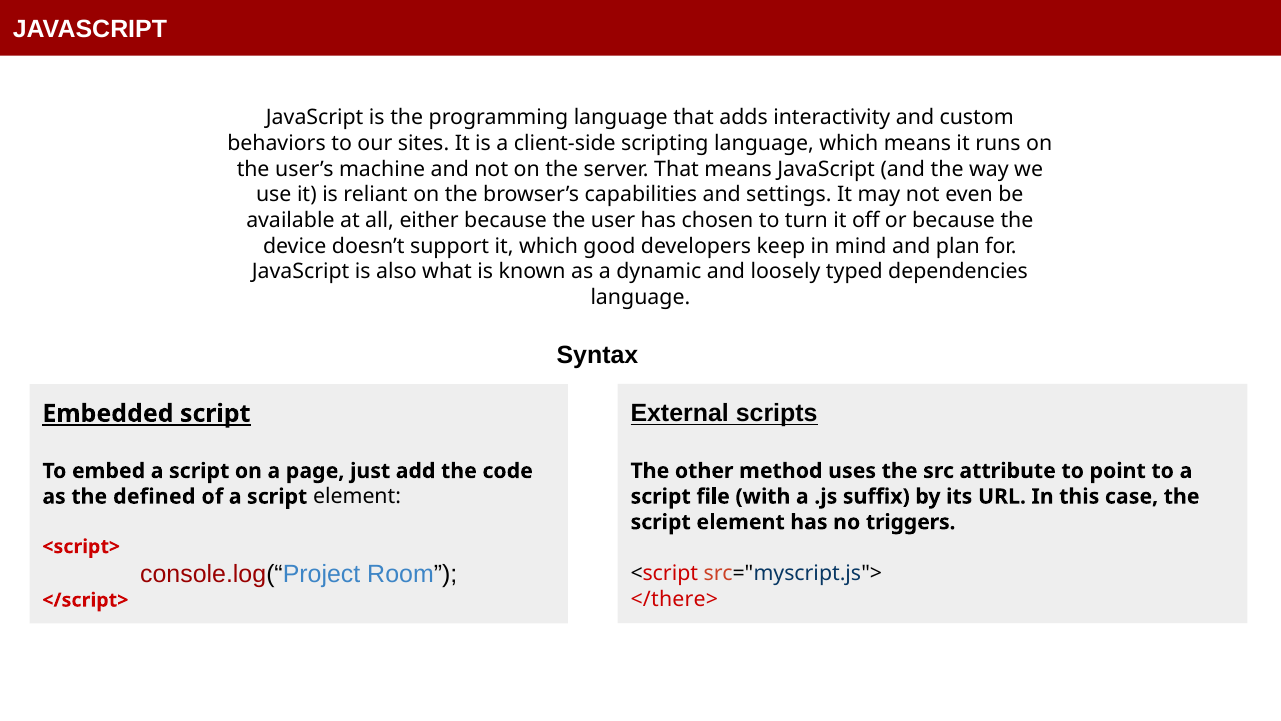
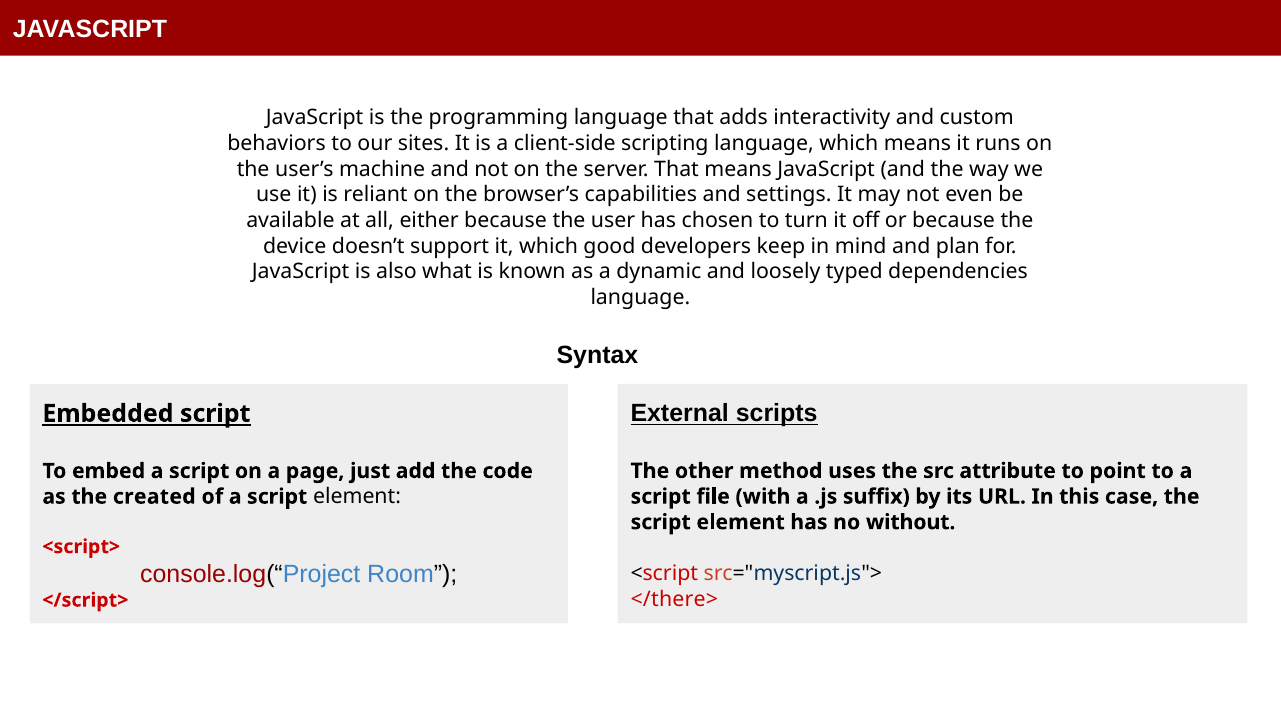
defined: defined -> created
triggers: triggers -> without
